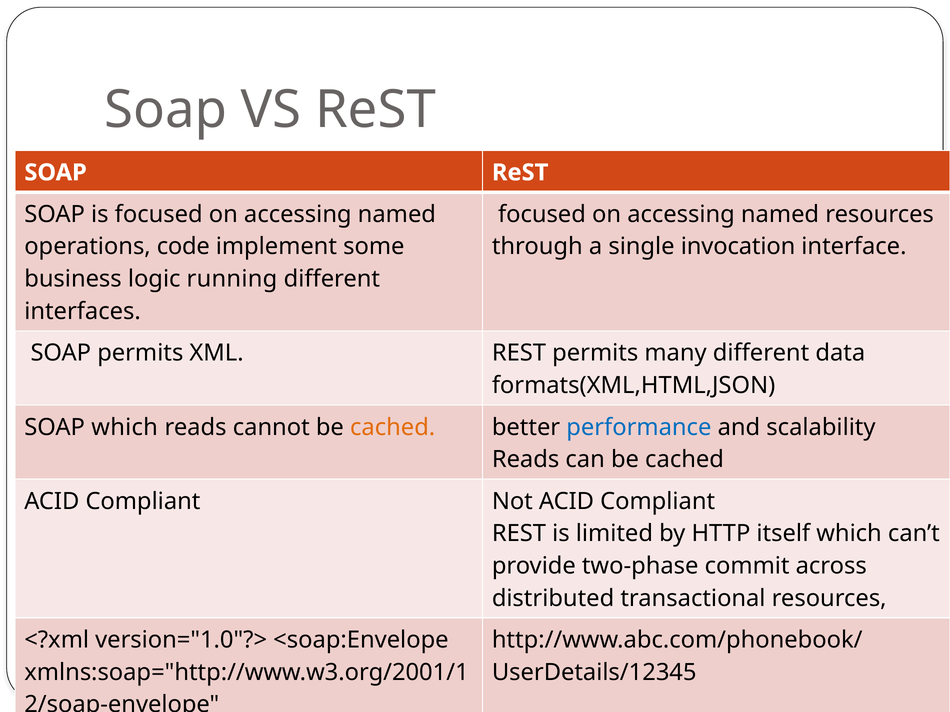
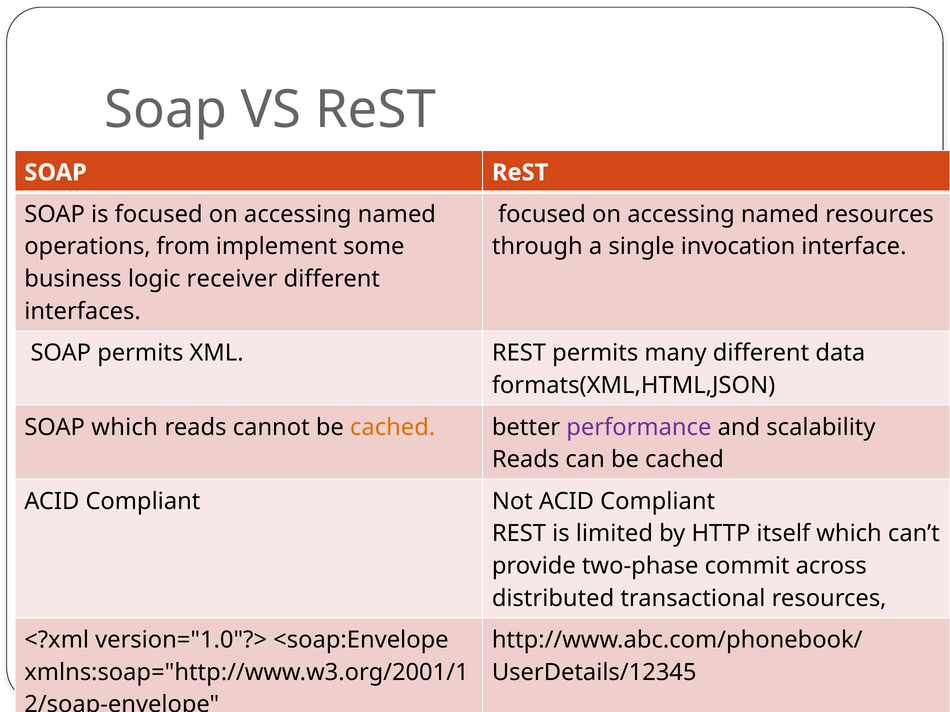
code: code -> from
running: running -> receiver
performance colour: blue -> purple
